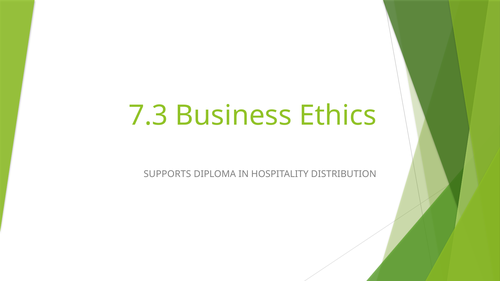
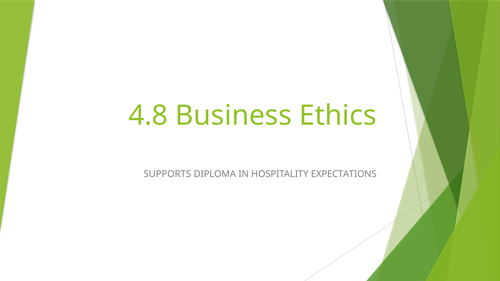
7.3: 7.3 -> 4.8
DISTRIBUTION: DISTRIBUTION -> EXPECTATIONS
